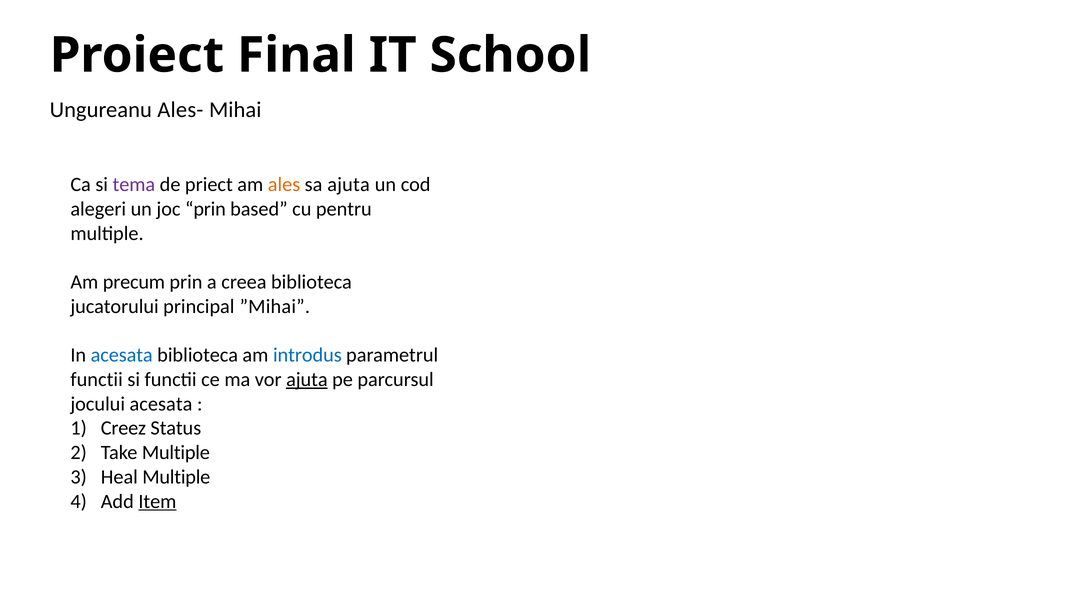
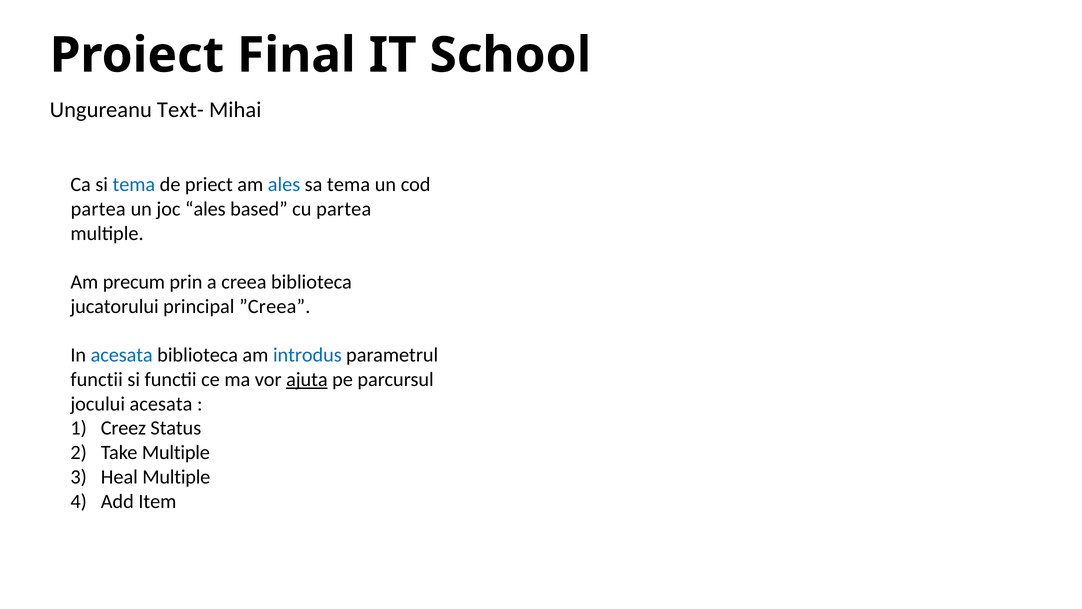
Ales-: Ales- -> Text-
tema at (134, 185) colour: purple -> blue
ales at (284, 185) colour: orange -> blue
sa ajuta: ajuta -> tema
alegeri at (98, 209): alegeri -> partea
joc prin: prin -> ales
cu pentru: pentru -> partea
”Mihai: ”Mihai -> ”Creea
Item underline: present -> none
